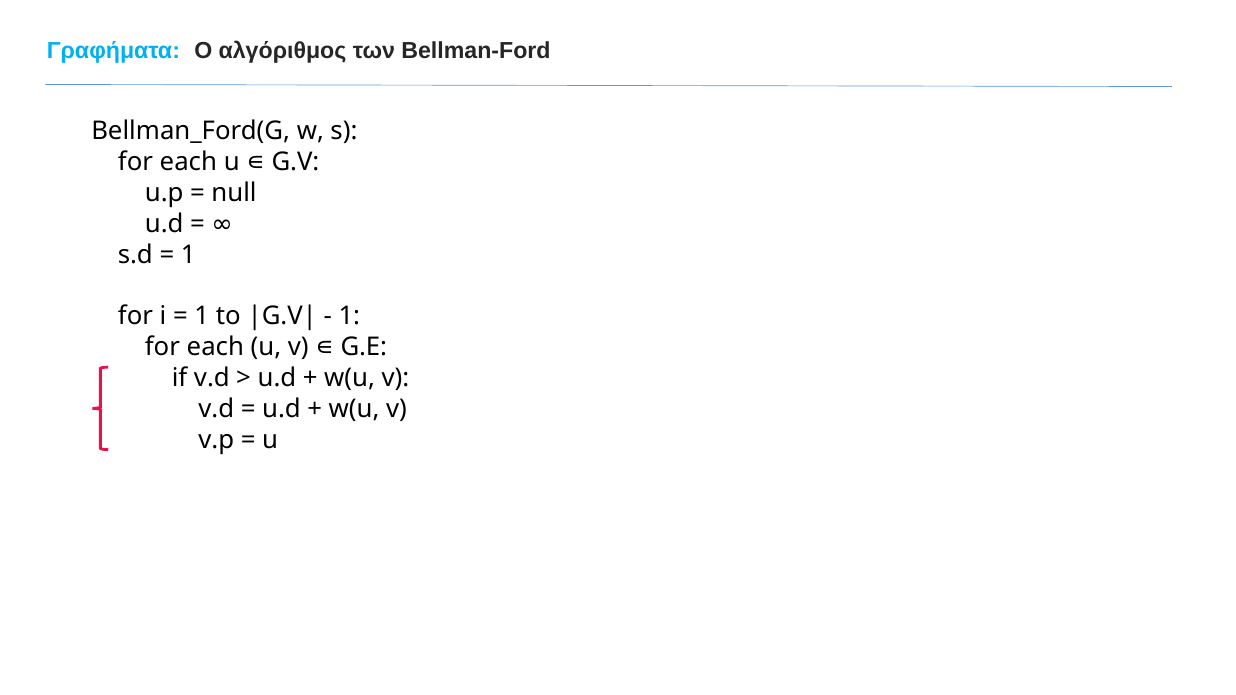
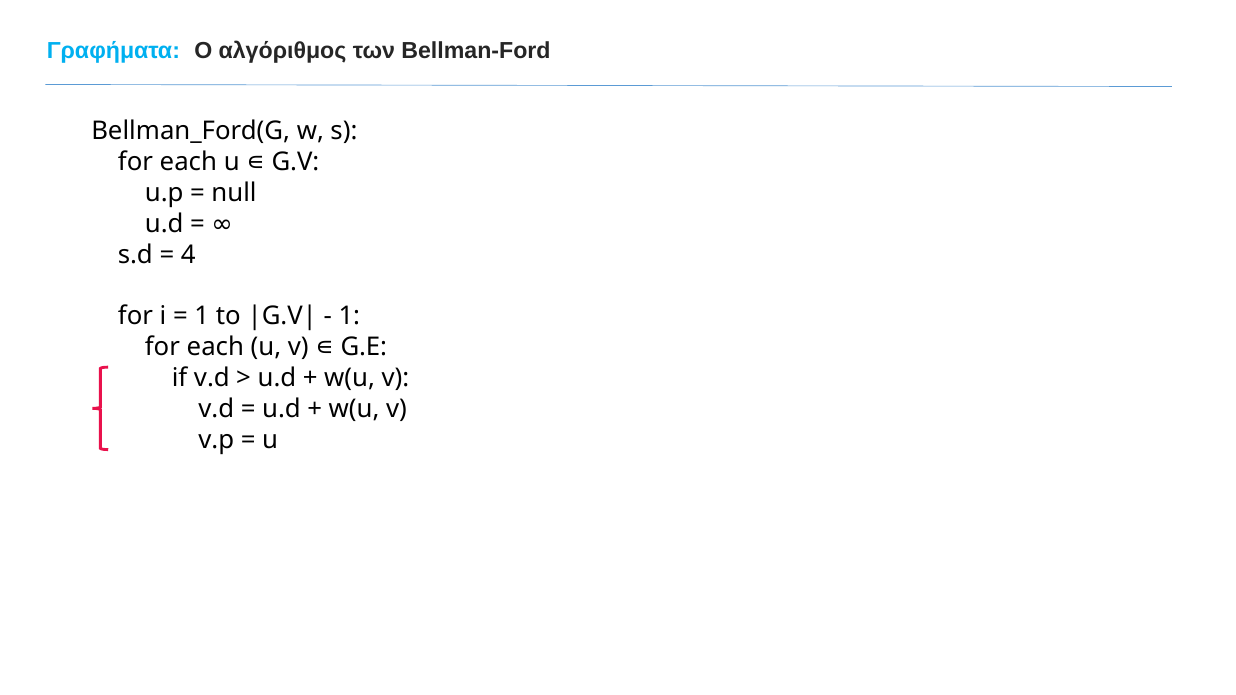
1 at (188, 255): 1 -> 4
